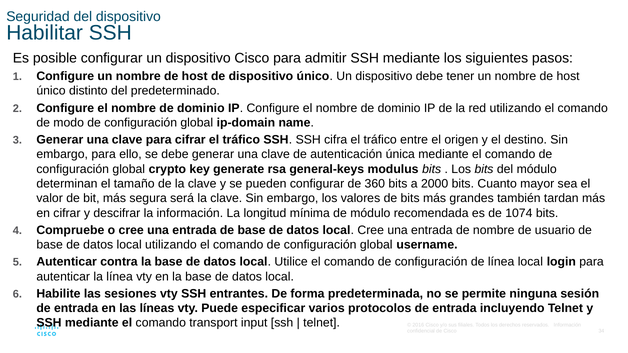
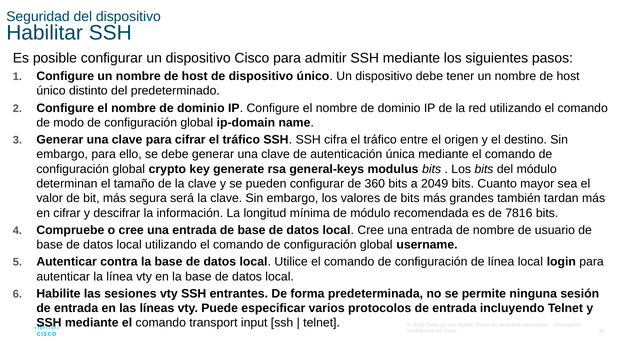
2000: 2000 -> 2049
1074: 1074 -> 7816
